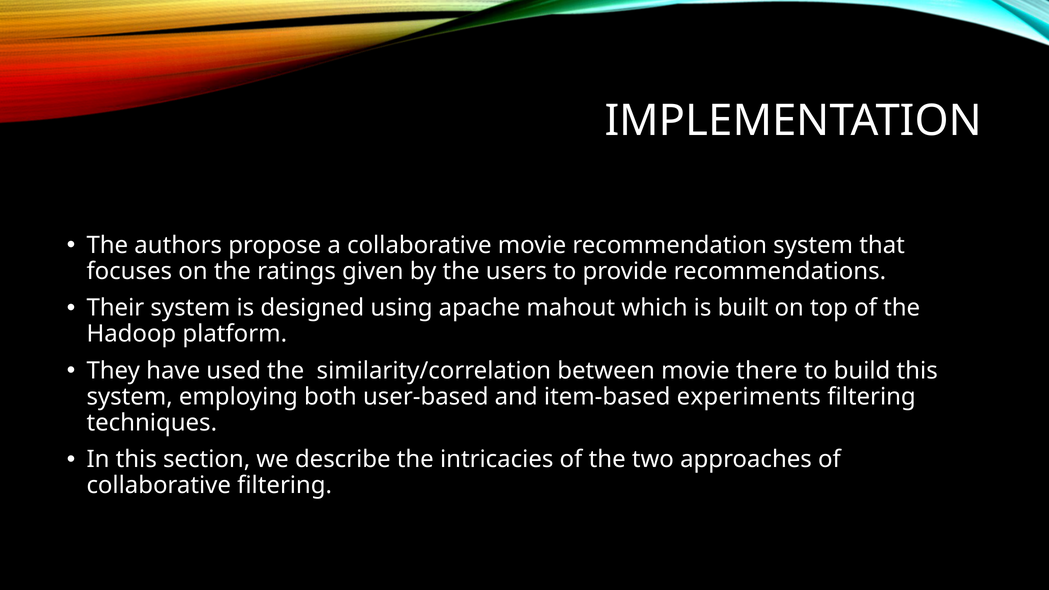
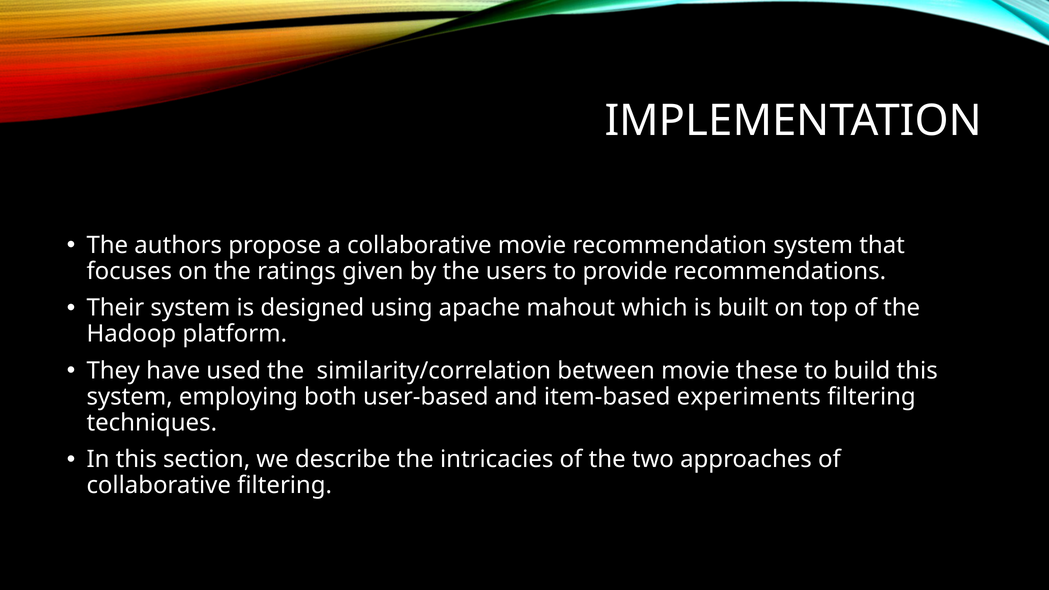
there: there -> these
